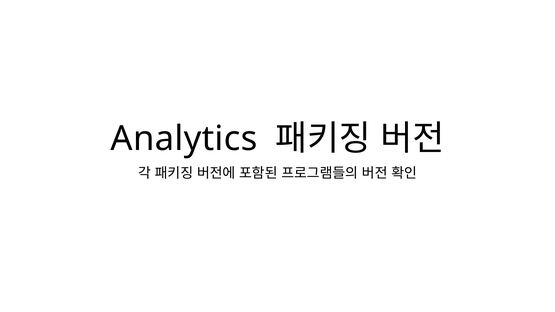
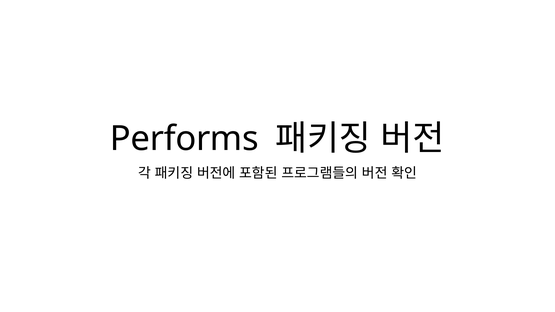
Analytics: Analytics -> Performs
